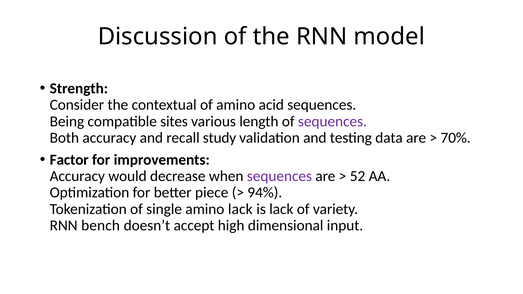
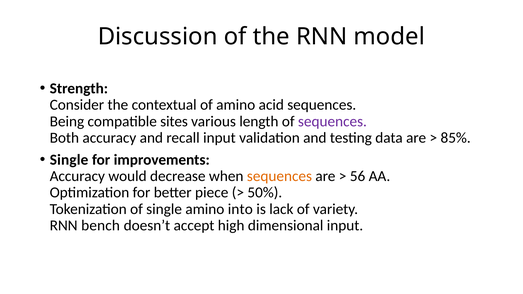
recall study: study -> input
70%: 70% -> 85%
Factor at (69, 160): Factor -> Single
sequences at (279, 176) colour: purple -> orange
52: 52 -> 56
94%: 94% -> 50%
amino lack: lack -> into
